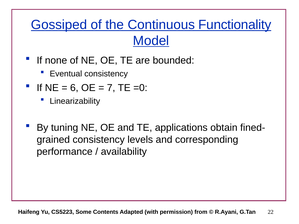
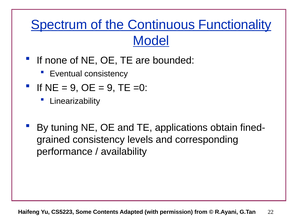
Gossiped: Gossiped -> Spectrum
6 at (74, 88): 6 -> 9
7 at (111, 88): 7 -> 9
